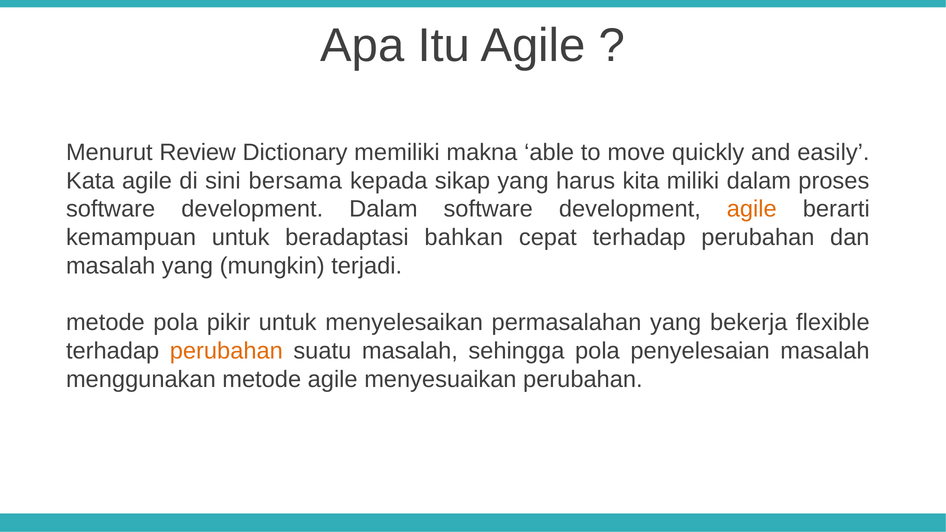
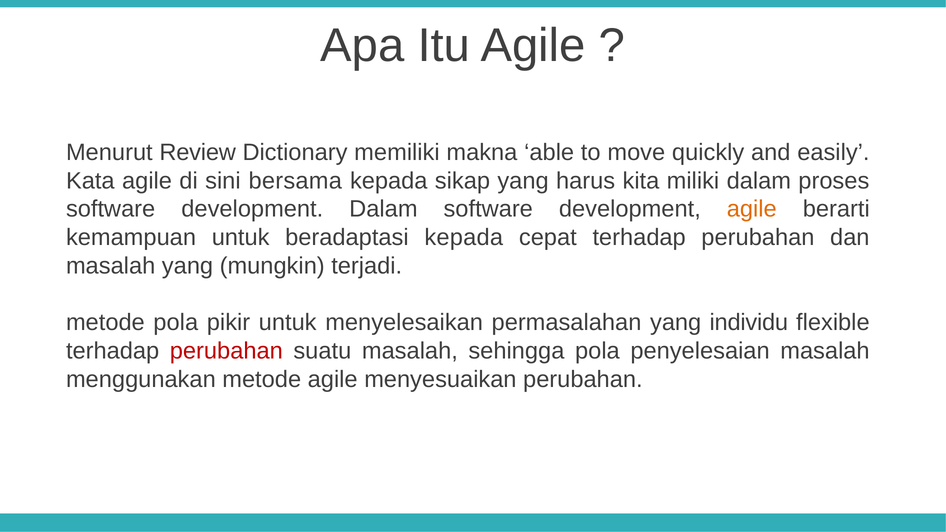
beradaptasi bahkan: bahkan -> kepada
bekerja: bekerja -> individu
perubahan at (226, 351) colour: orange -> red
